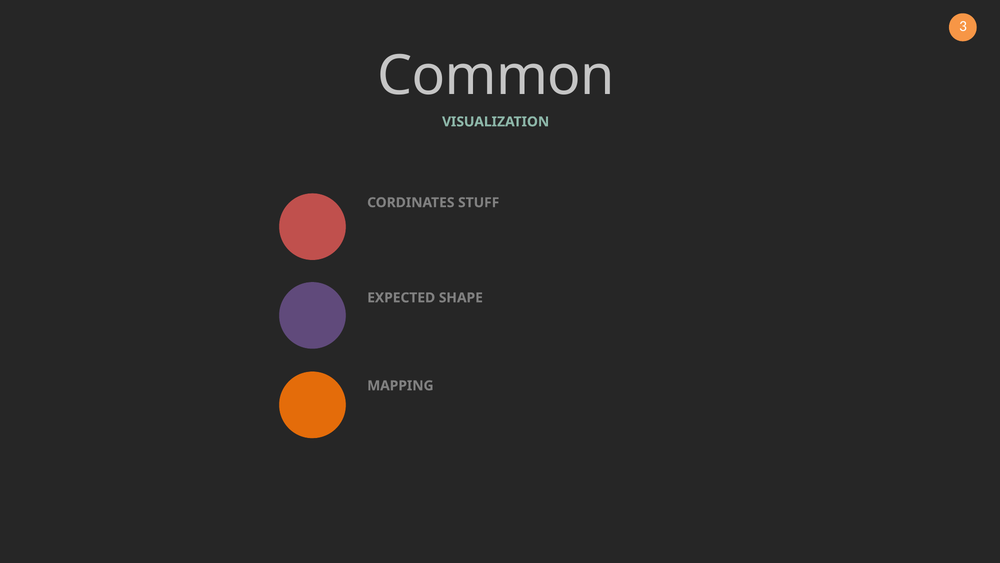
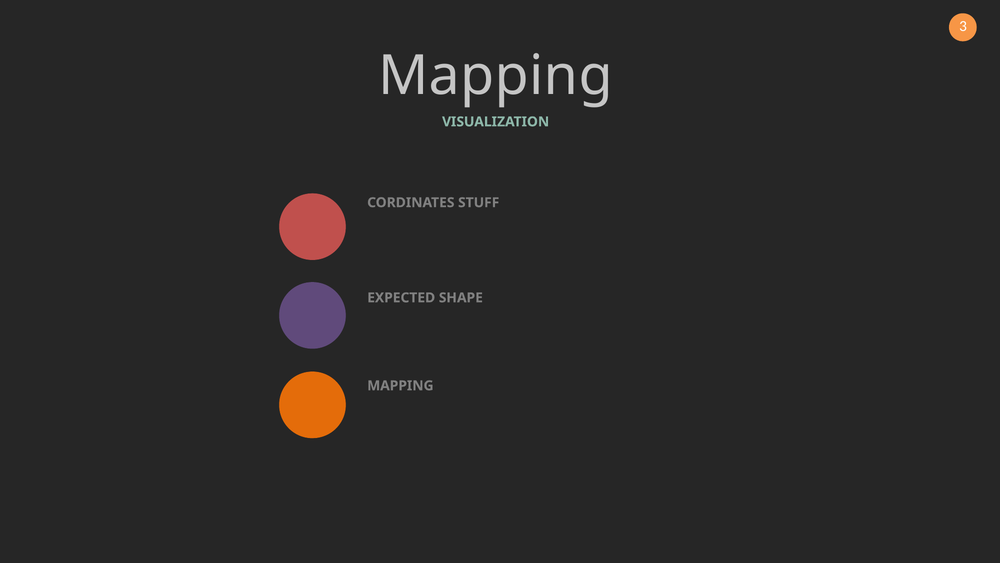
Common at (496, 76): Common -> Mapping
